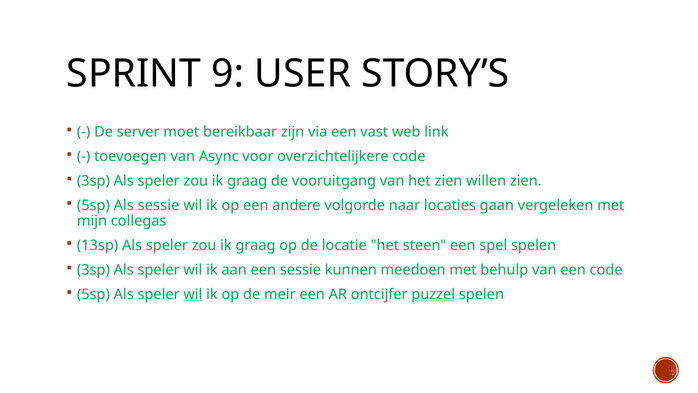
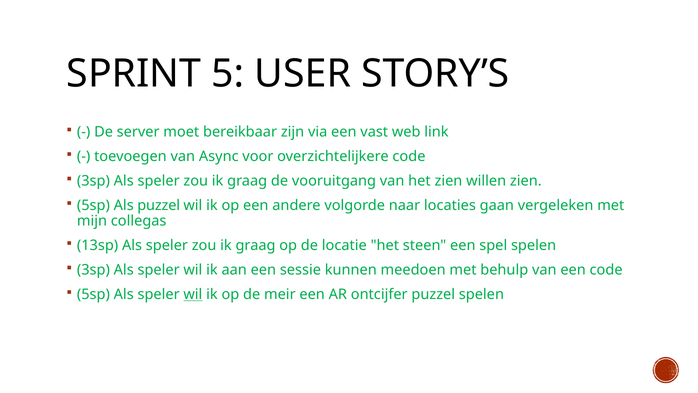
9: 9 -> 5
Als sessie: sessie -> puzzel
puzzel at (433, 294) underline: present -> none
